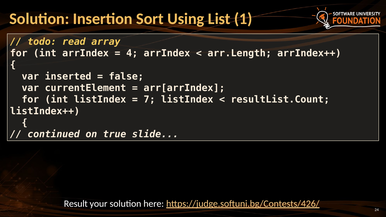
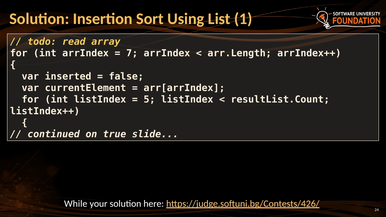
4: 4 -> 7
7: 7 -> 5
Result: Result -> While
